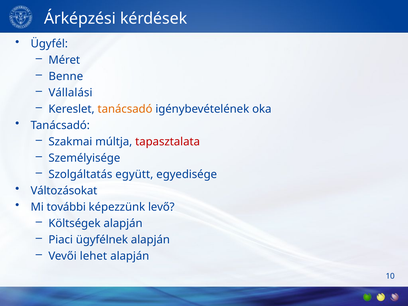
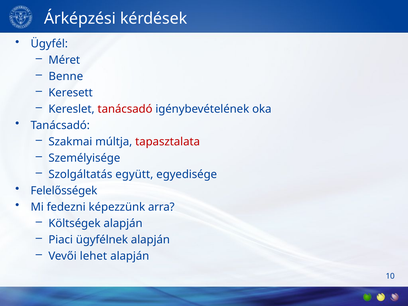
Vállalási: Vállalási -> Keresett
tanácsadó at (125, 109) colour: orange -> red
Változásokat: Változásokat -> Felelősségek
további: további -> fedezni
levő: levő -> arra
